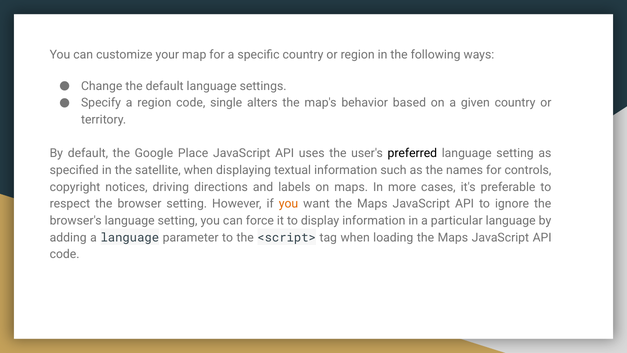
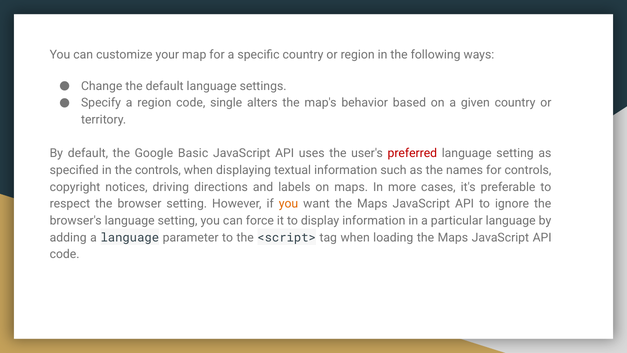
Place: Place -> Basic
preferred colour: black -> red
the satellite: satellite -> controls
